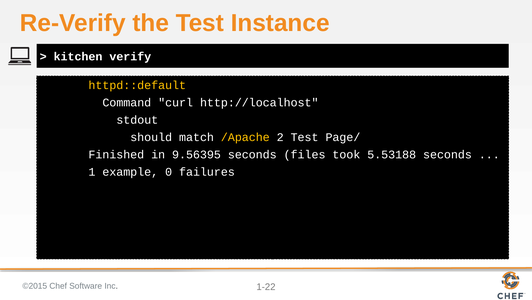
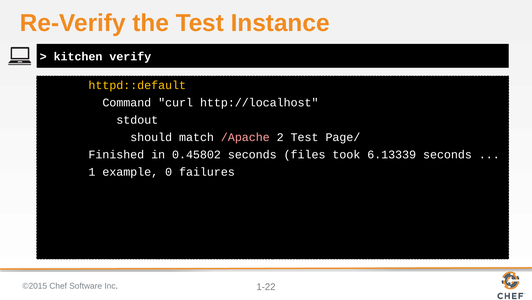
/Apache colour: yellow -> pink
9.56395: 9.56395 -> 0.45802
5.53188: 5.53188 -> 6.13339
